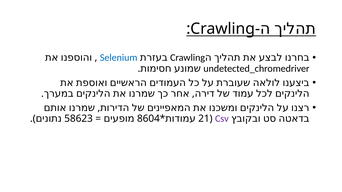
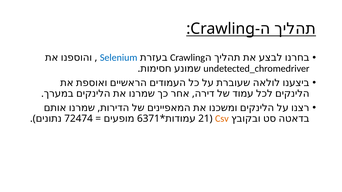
Csv colour: purple -> orange
58623: 58623 -> 72474
8604: 8604 -> 6371
